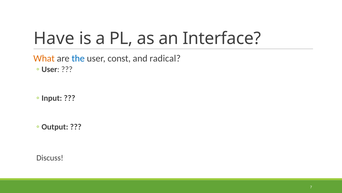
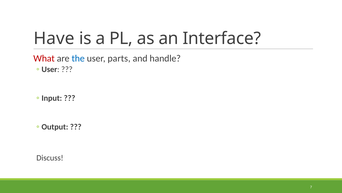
What colour: orange -> red
const: const -> parts
radical: radical -> handle
